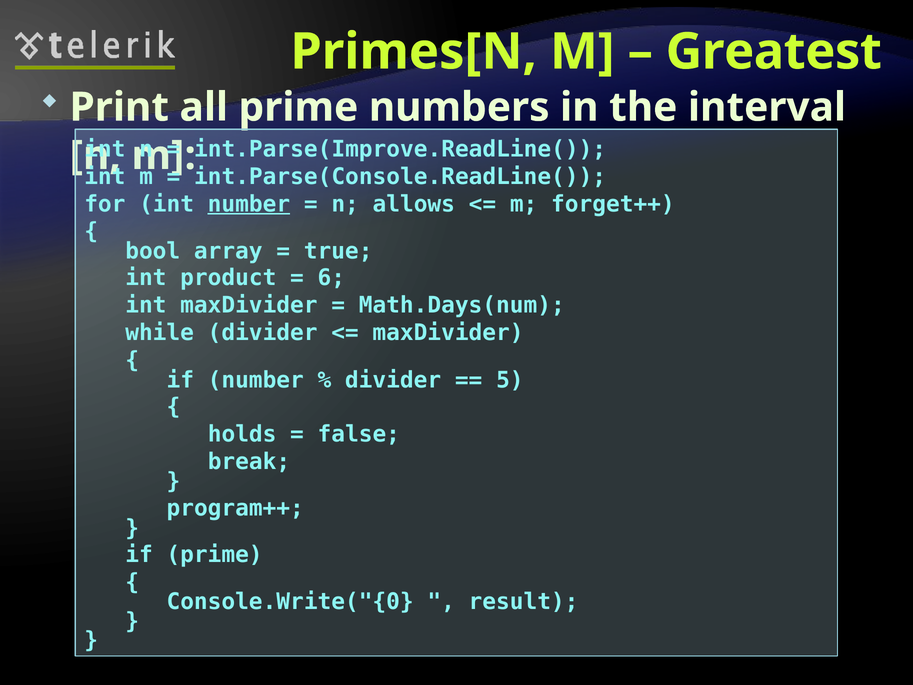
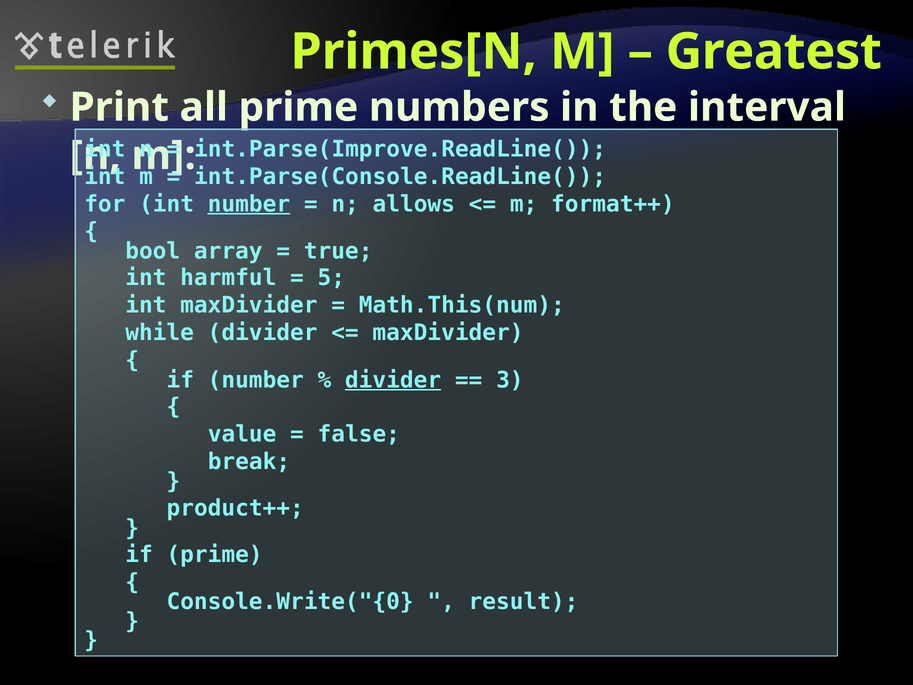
forget++: forget++ -> format++
product: product -> harmful
6: 6 -> 5
Math.Days(num: Math.Days(num -> Math.This(num
divider at (393, 380) underline: none -> present
5: 5 -> 3
holds: holds -> value
program++: program++ -> product++
